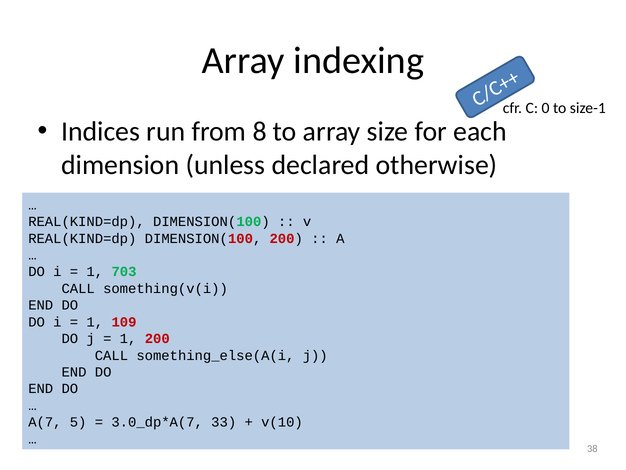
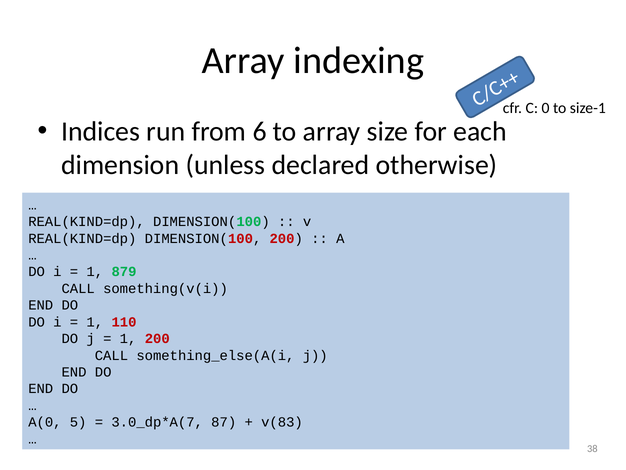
8: 8 -> 6
703: 703 -> 879
109: 109 -> 110
A(7: A(7 -> A(0
33: 33 -> 87
v(10: v(10 -> v(83
